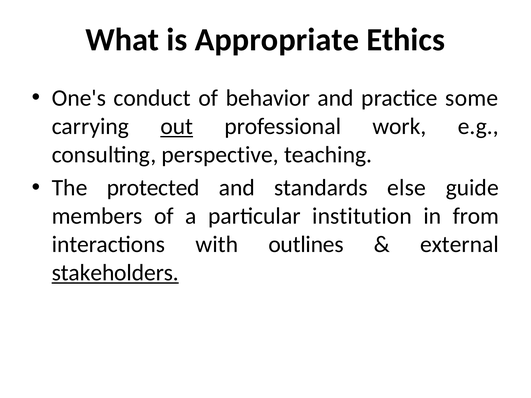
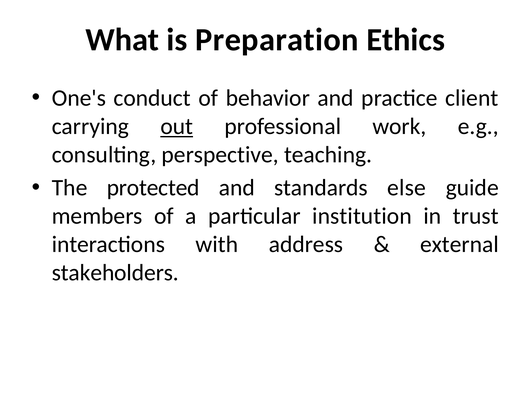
Appropriate: Appropriate -> Preparation
some: some -> client
from: from -> trust
outlines: outlines -> address
stakeholders underline: present -> none
